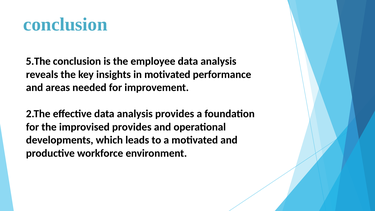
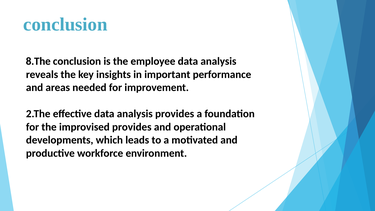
5.The: 5.The -> 8.The
in motivated: motivated -> important
